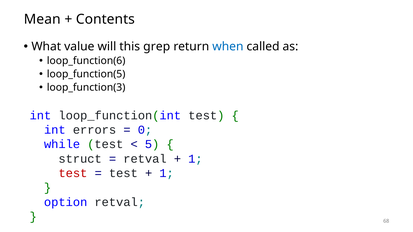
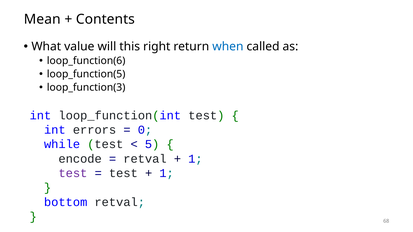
grep: grep -> right
struct: struct -> encode
test at (73, 173) colour: red -> purple
option: option -> bottom
